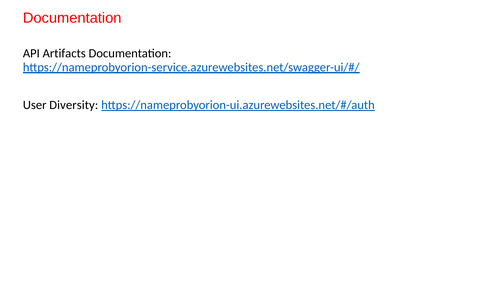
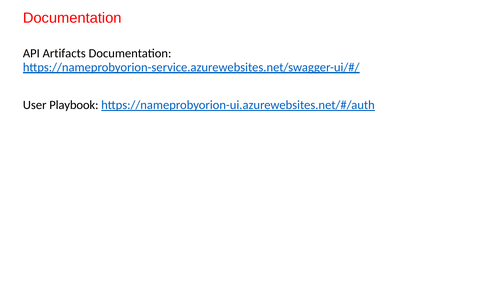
Diversity: Diversity -> Playbook
